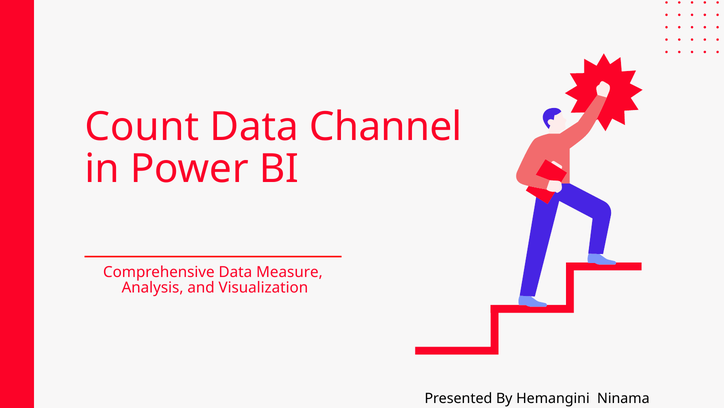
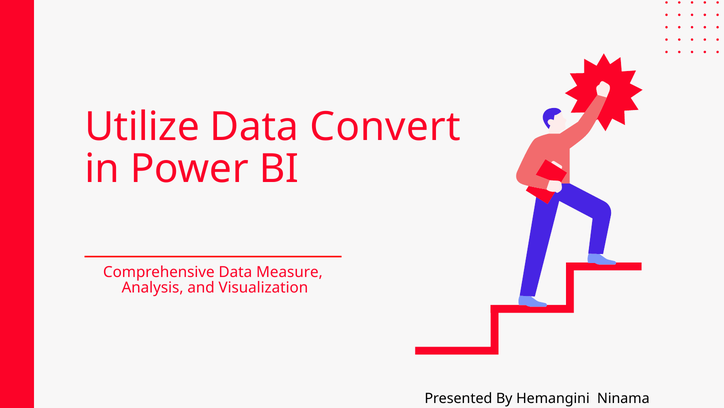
Count: Count -> Utilize
Channel: Channel -> Convert
